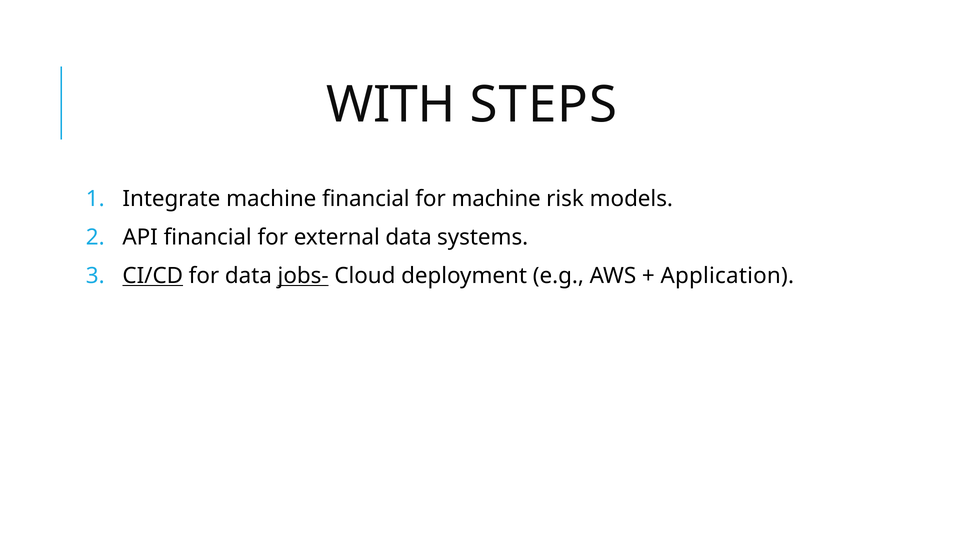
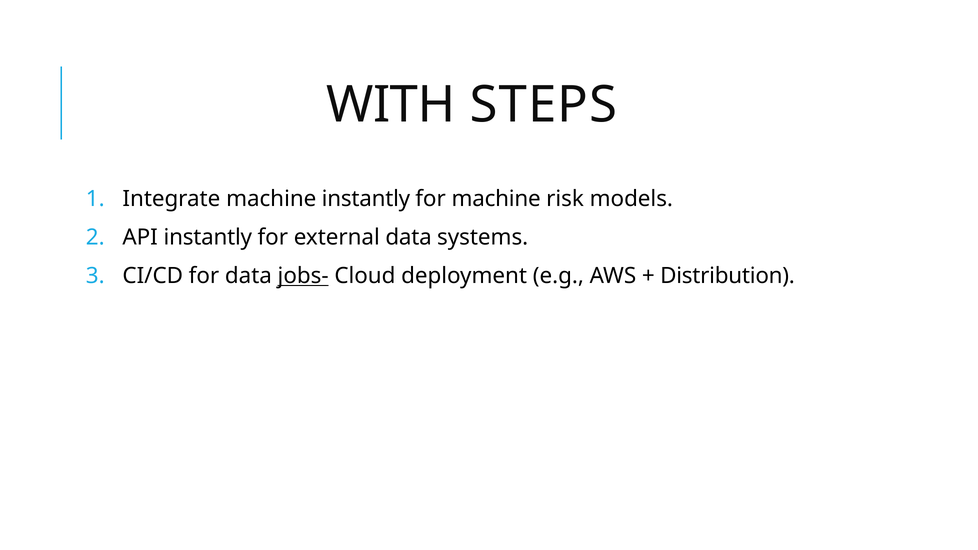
machine financial: financial -> instantly
API financial: financial -> instantly
CI/CD underline: present -> none
Application: Application -> Distribution
